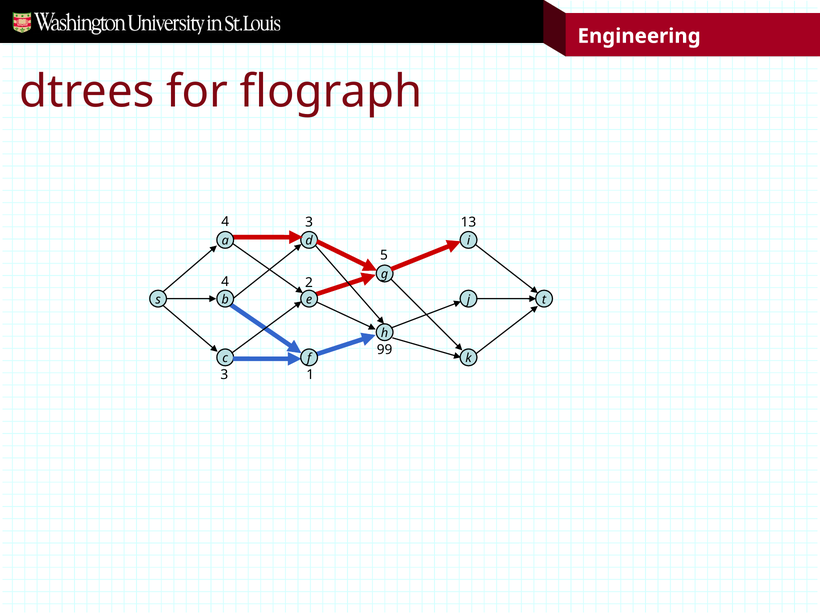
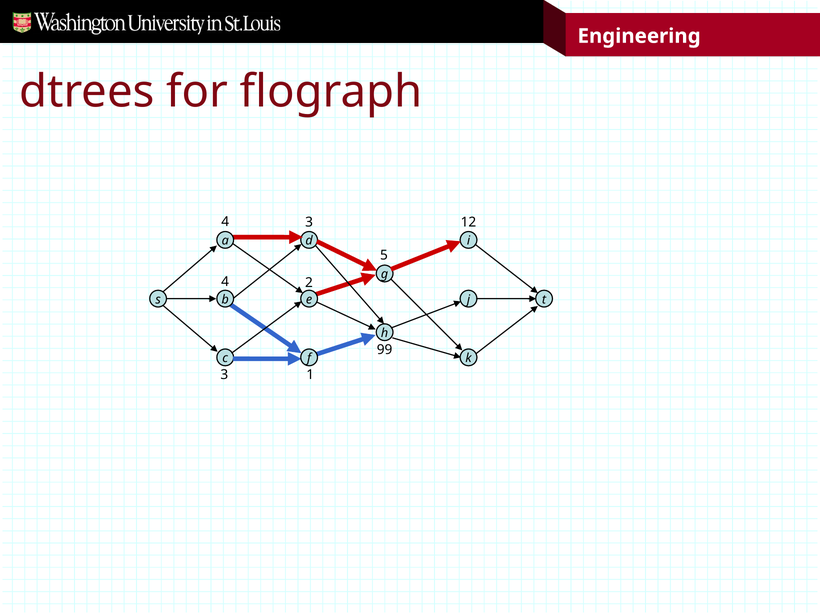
13: 13 -> 12
